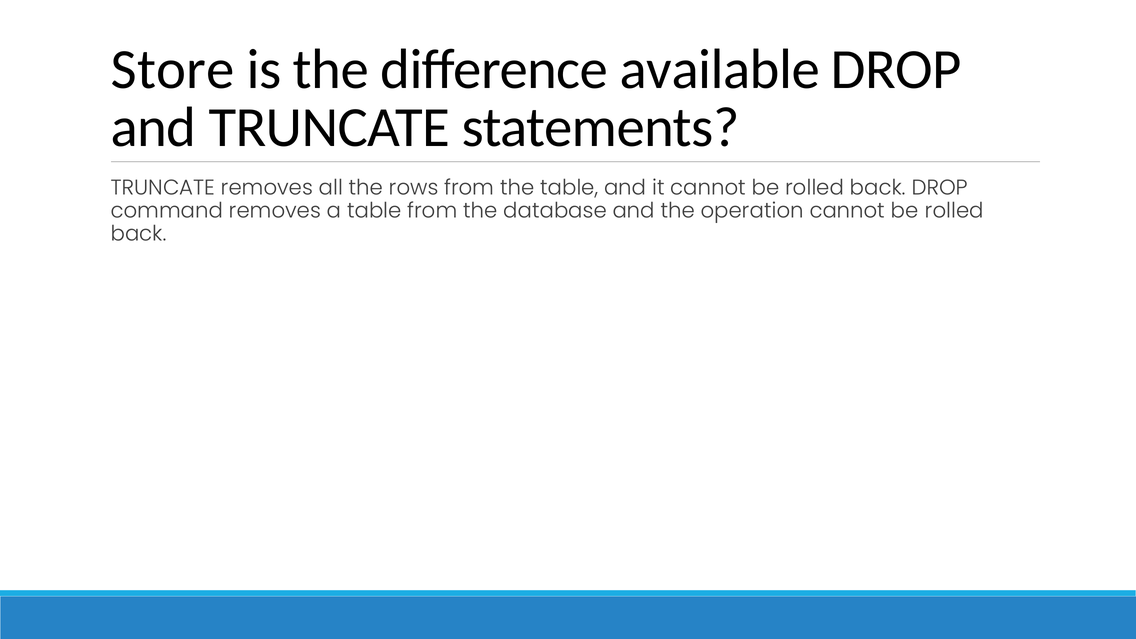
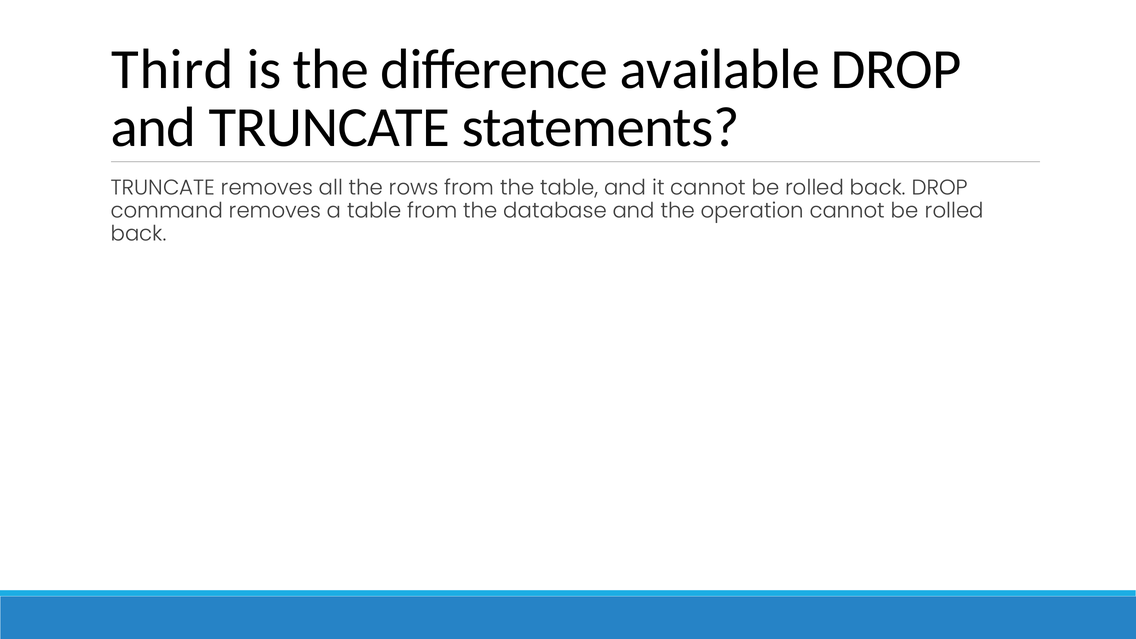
Store: Store -> Third
